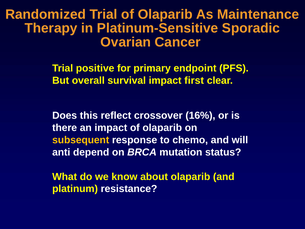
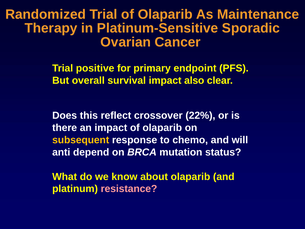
first: first -> also
16%: 16% -> 22%
resistance colour: white -> pink
